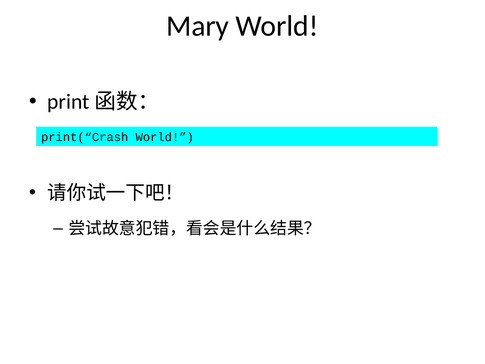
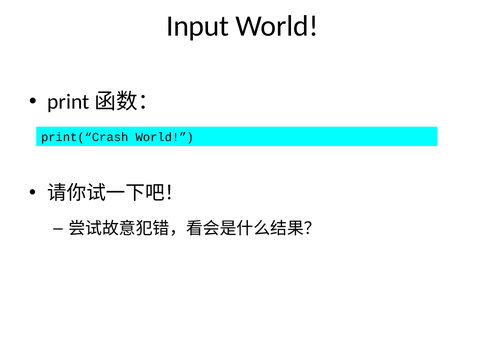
Mary: Mary -> Input
